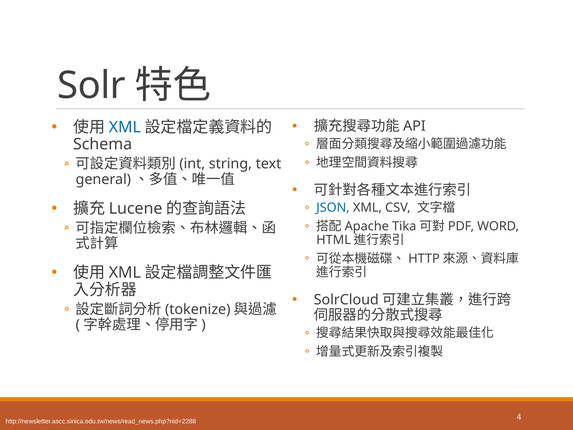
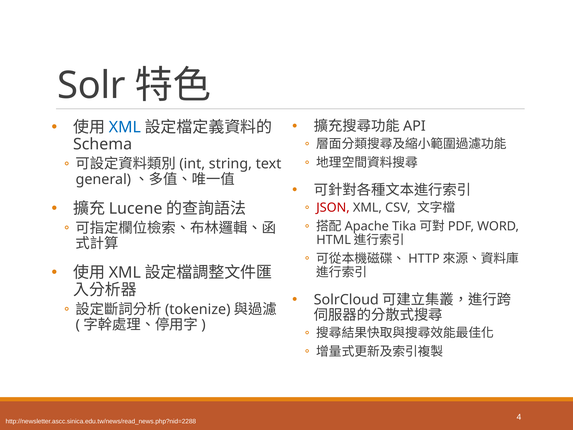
JSON colour: blue -> red
